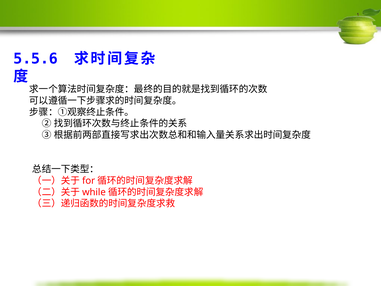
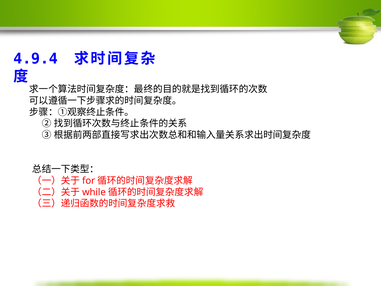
5.5.6: 5.5.6 -> 4.9.4
